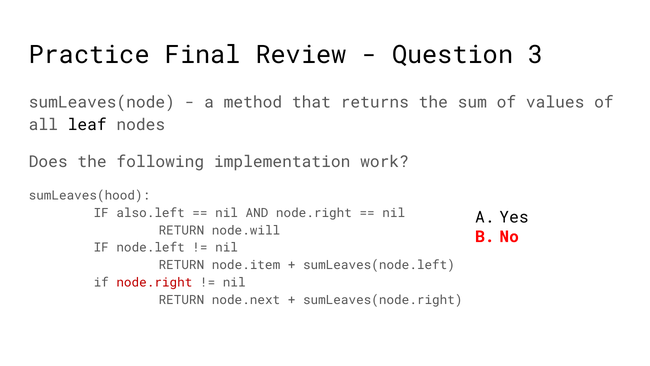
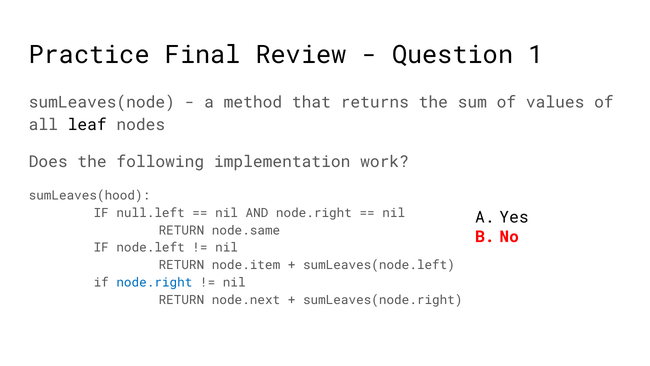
3: 3 -> 1
also.left: also.left -> null.left
node.will: node.will -> node.same
node.right at (154, 282) colour: red -> blue
